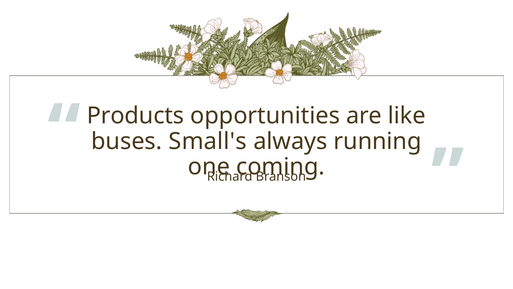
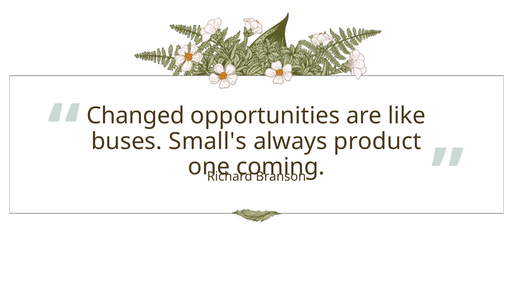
Products: Products -> Changed
running: running -> product
